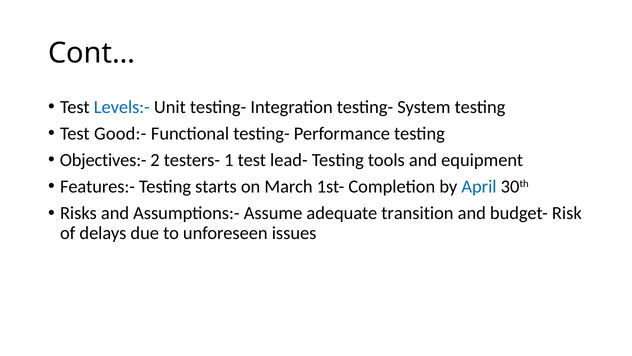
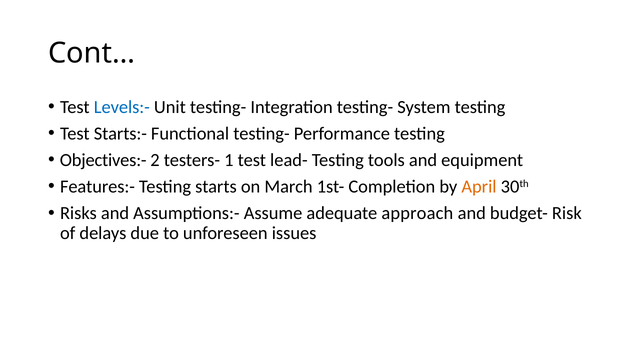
Good:-: Good:- -> Starts:-
April colour: blue -> orange
transition: transition -> approach
